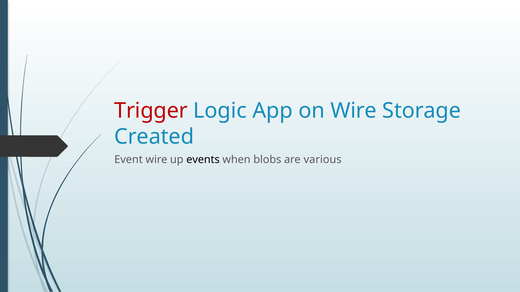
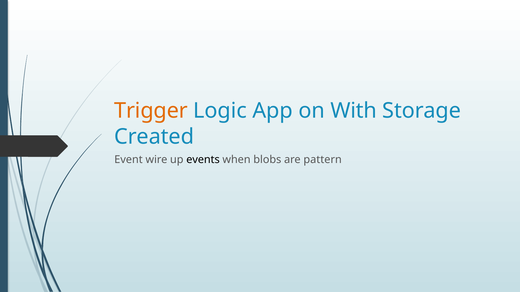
Trigger colour: red -> orange
on Wire: Wire -> With
various: various -> pattern
